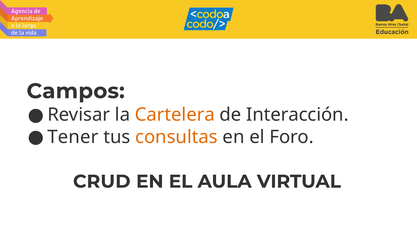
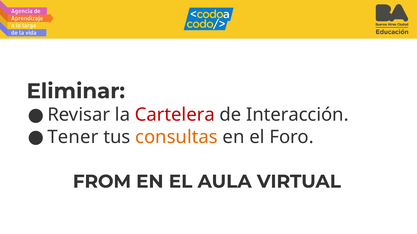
Campos: Campos -> Eliminar
Cartelera colour: orange -> red
CRUD: CRUD -> FROM
